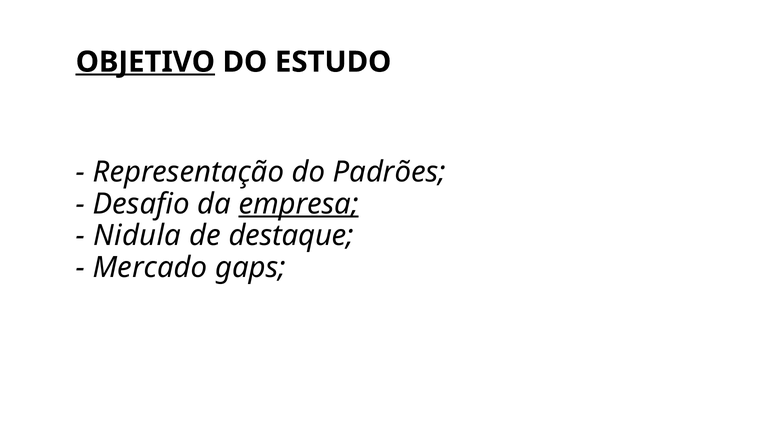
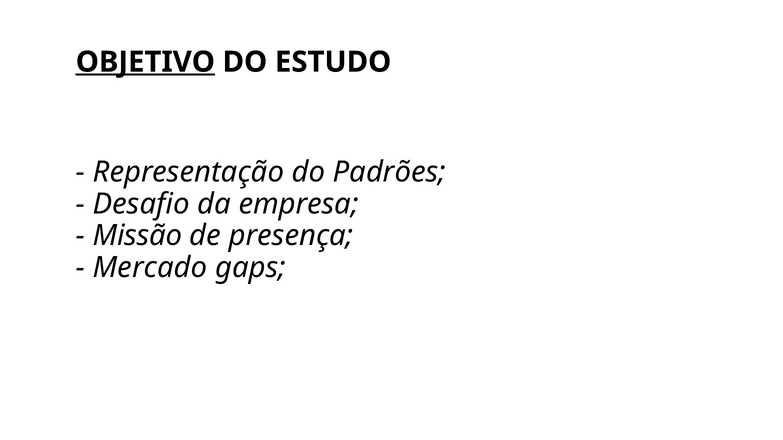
empresa underline: present -> none
Nidula: Nidula -> Missão
destaque: destaque -> presença
